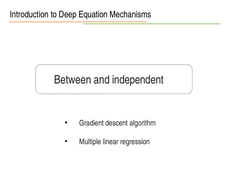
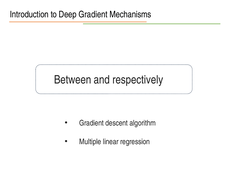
Deep Equation: Equation -> Gradient
independent: independent -> respectively
